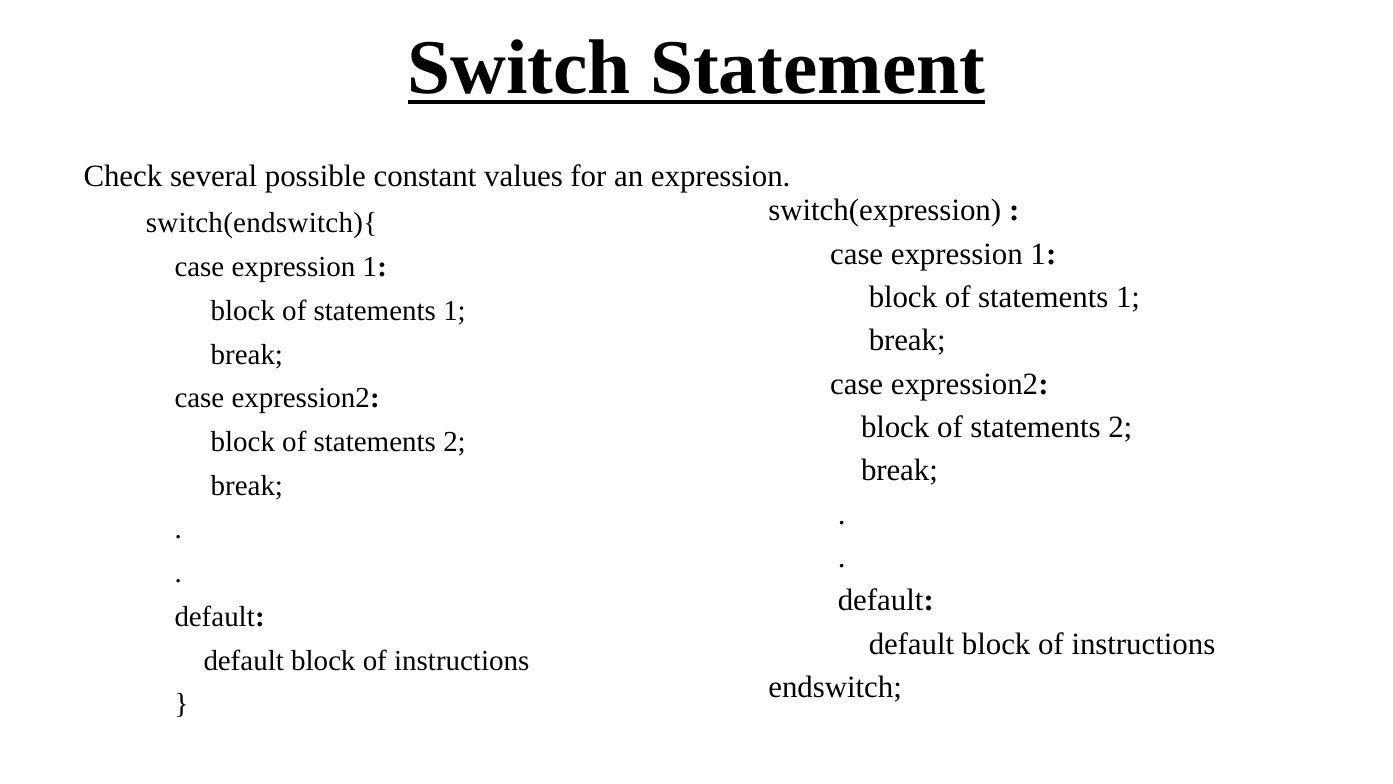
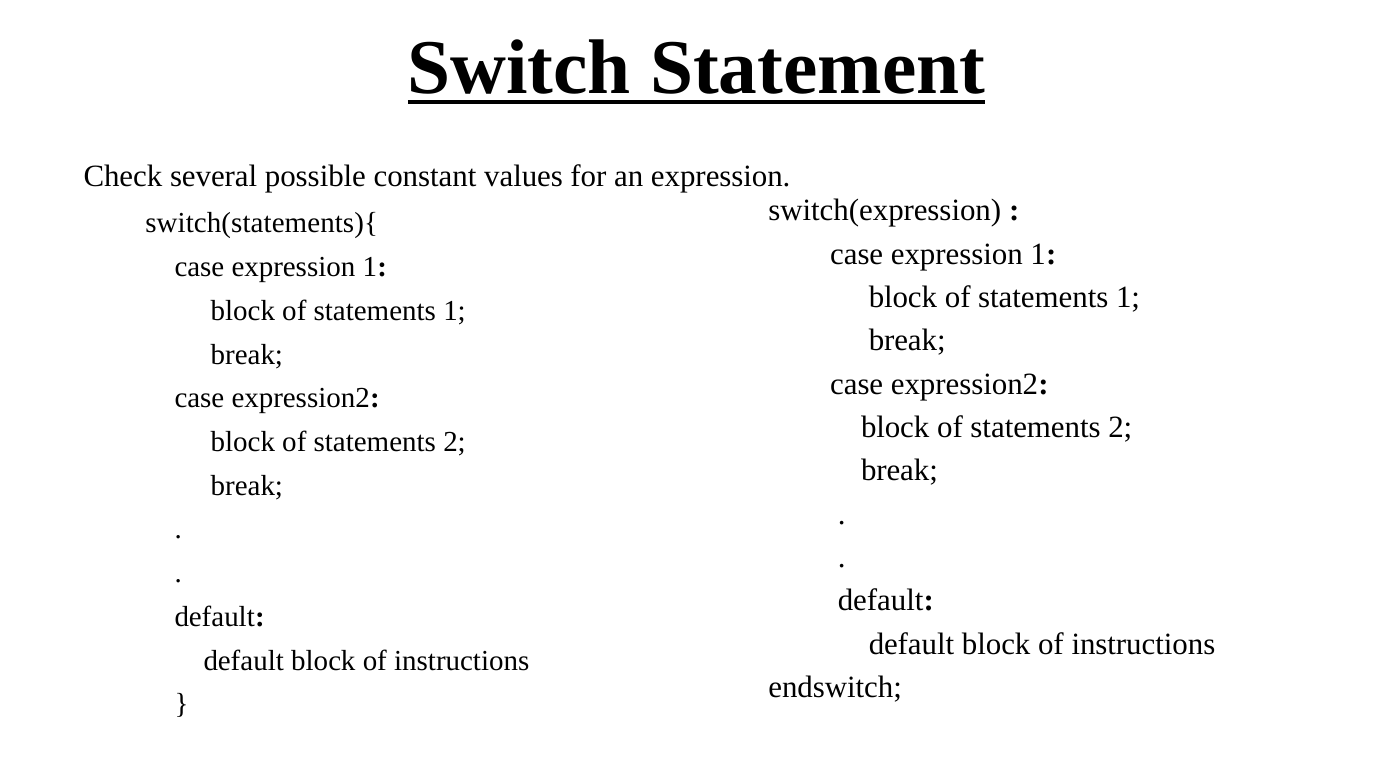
switch(endswitch){: switch(endswitch){ -> switch(statements){
